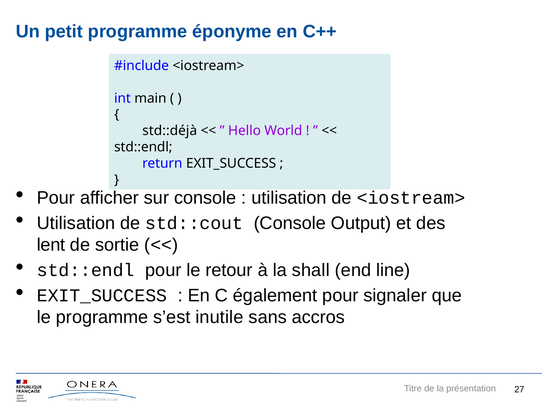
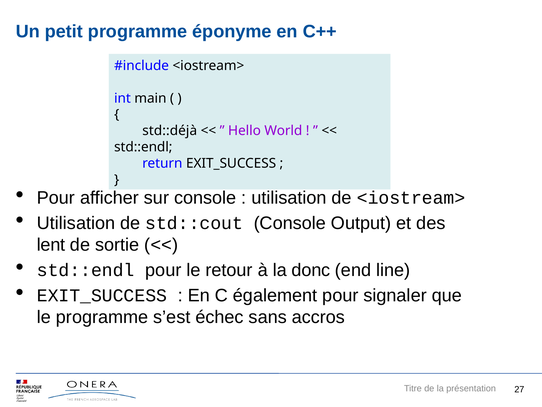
shall: shall -> donc
inutile: inutile -> échec
